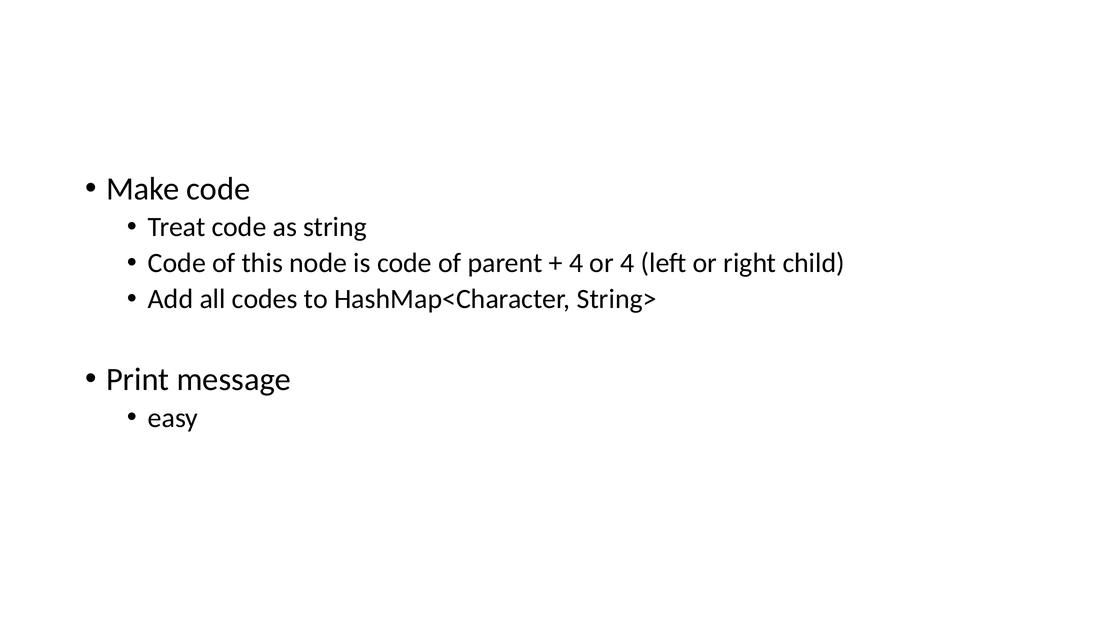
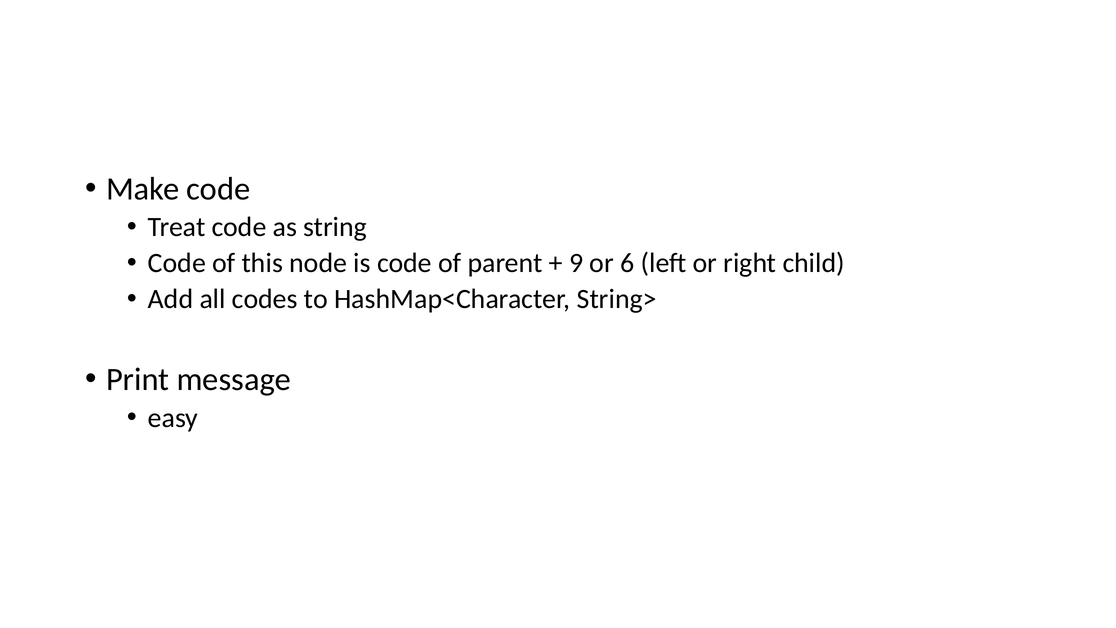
4 at (576, 263): 4 -> 9
or 4: 4 -> 6
